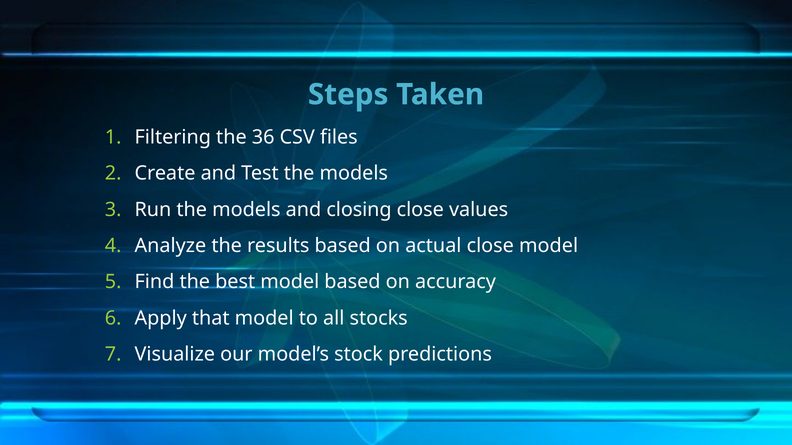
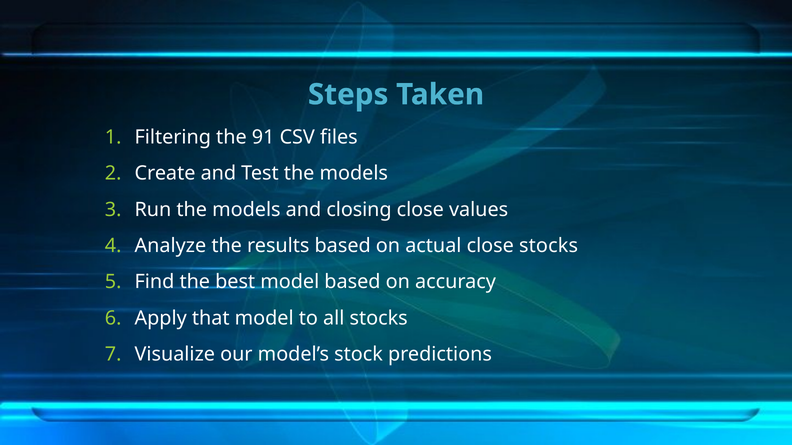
36: 36 -> 91
close model: model -> stocks
